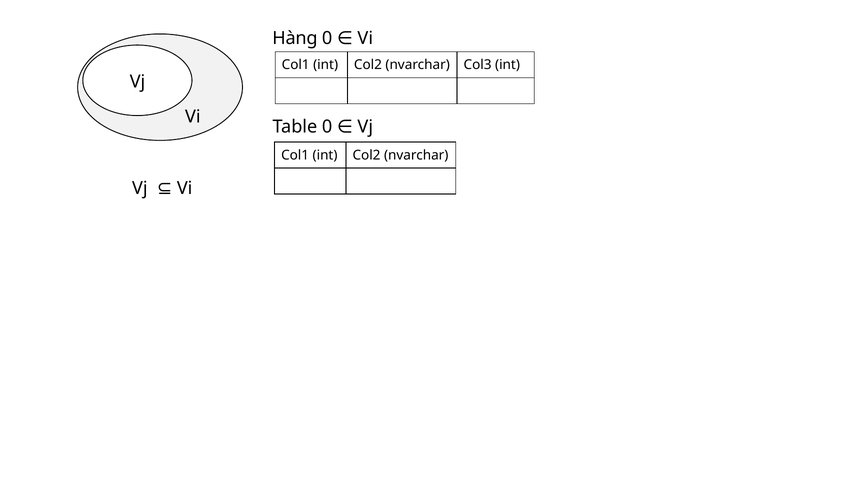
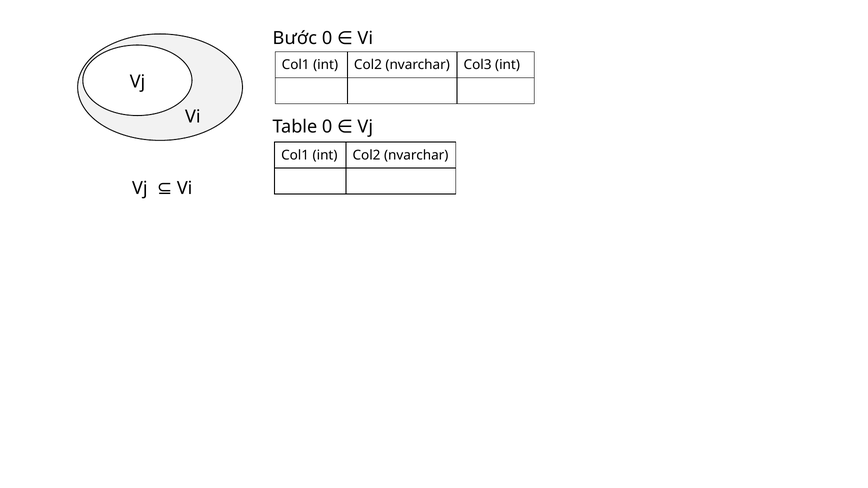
Hàng: Hàng -> Bước
